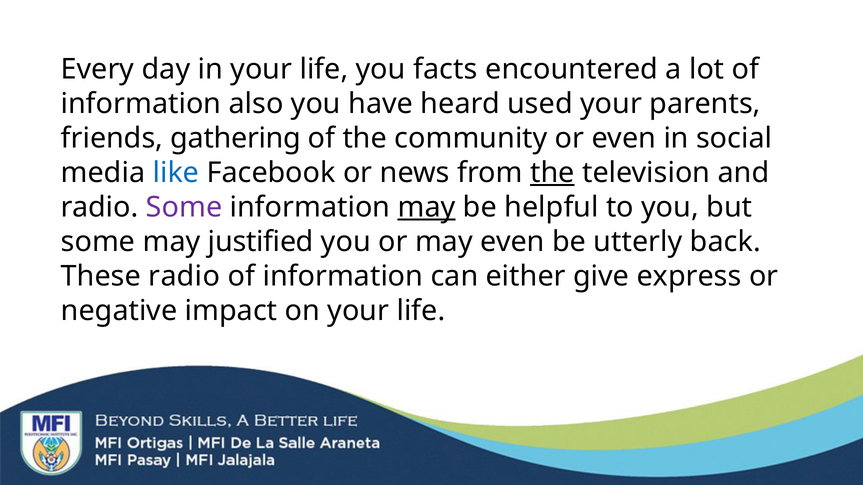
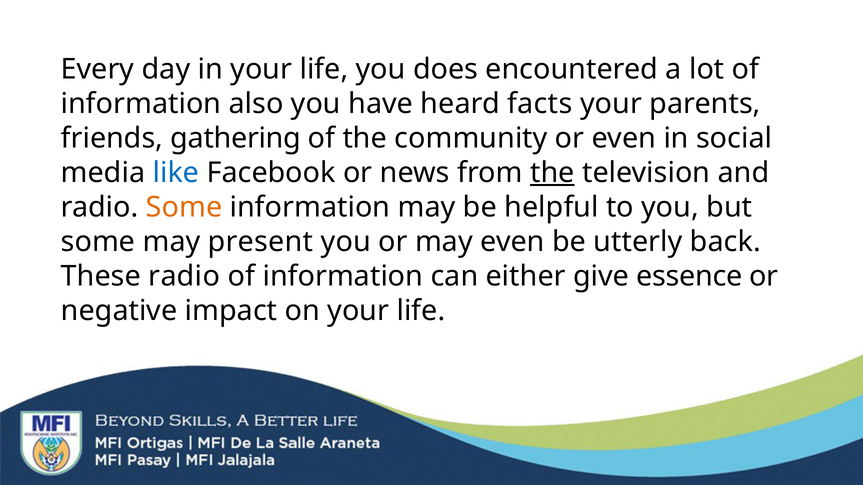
facts: facts -> does
used: used -> facts
Some at (184, 207) colour: purple -> orange
may at (427, 207) underline: present -> none
justified: justified -> present
express: express -> essence
